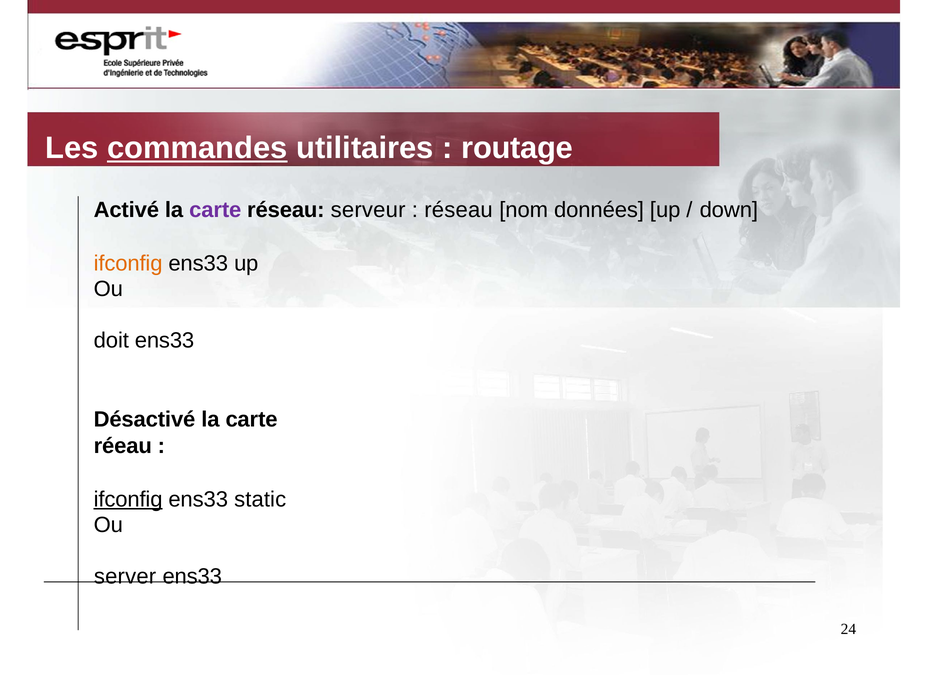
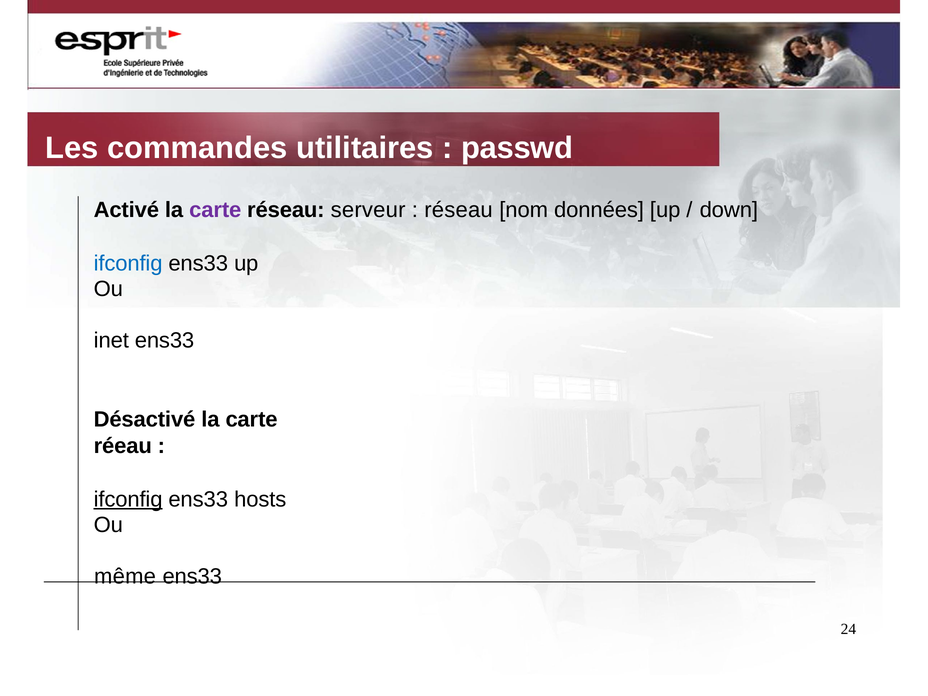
commandes underline: present -> none
routage: routage -> passwd
ifconfig at (128, 263) colour: orange -> blue
doit: doit -> inet
static: static -> hosts
server: server -> même
